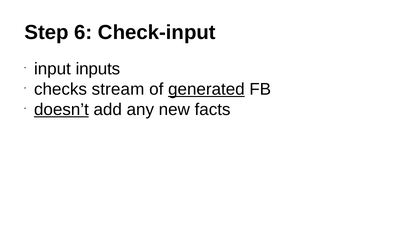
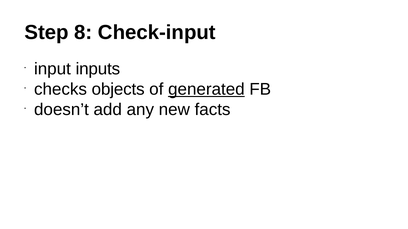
6: 6 -> 8
stream: stream -> objects
doesn’t underline: present -> none
